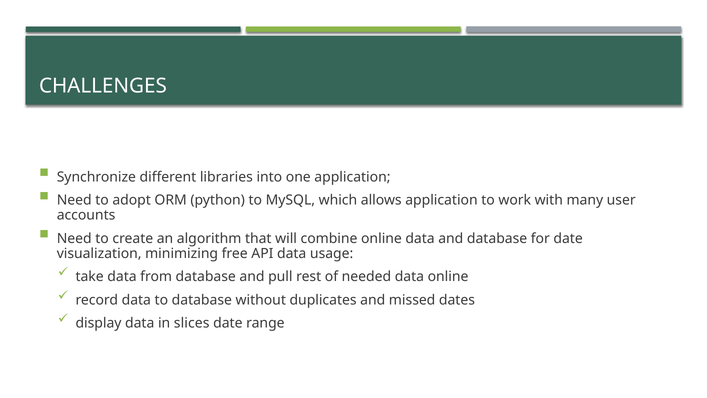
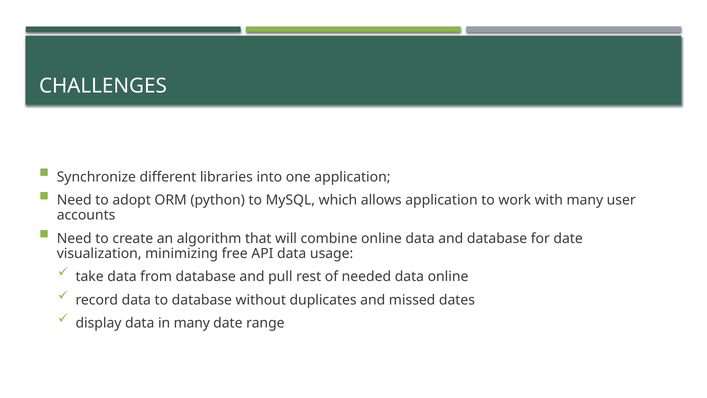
in slices: slices -> many
